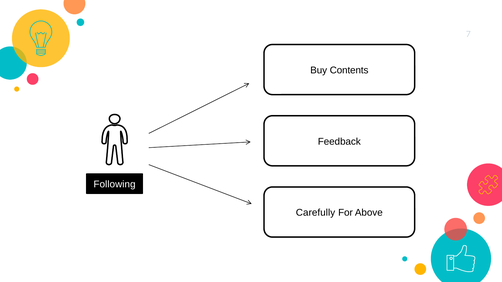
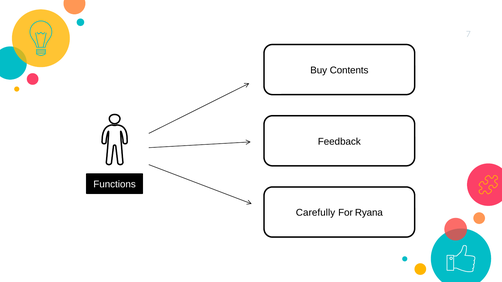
Following: Following -> Functions
Above: Above -> Ryana
